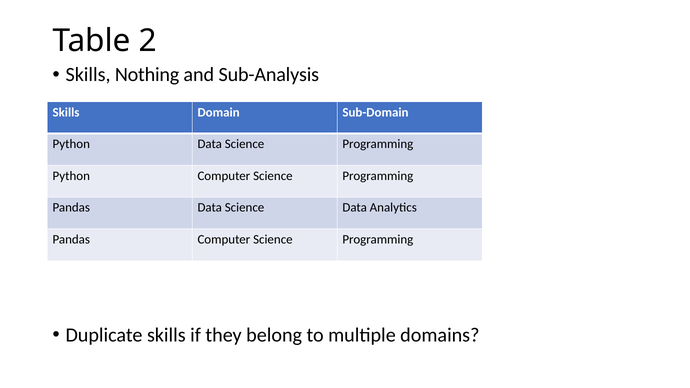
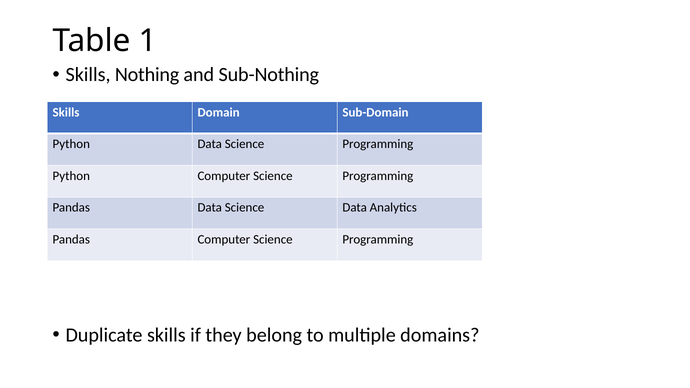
2: 2 -> 1
Sub-Analysis: Sub-Analysis -> Sub-Nothing
